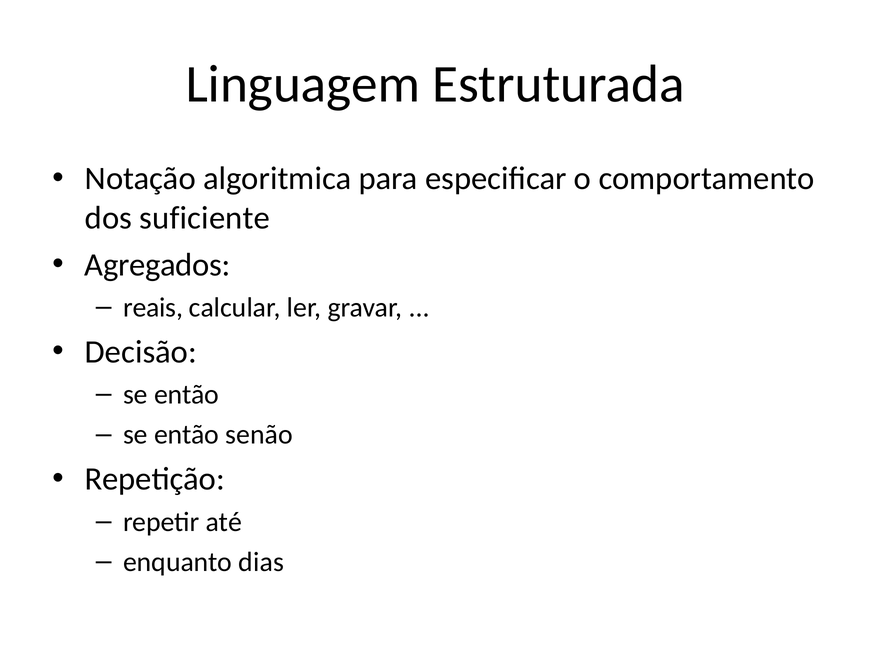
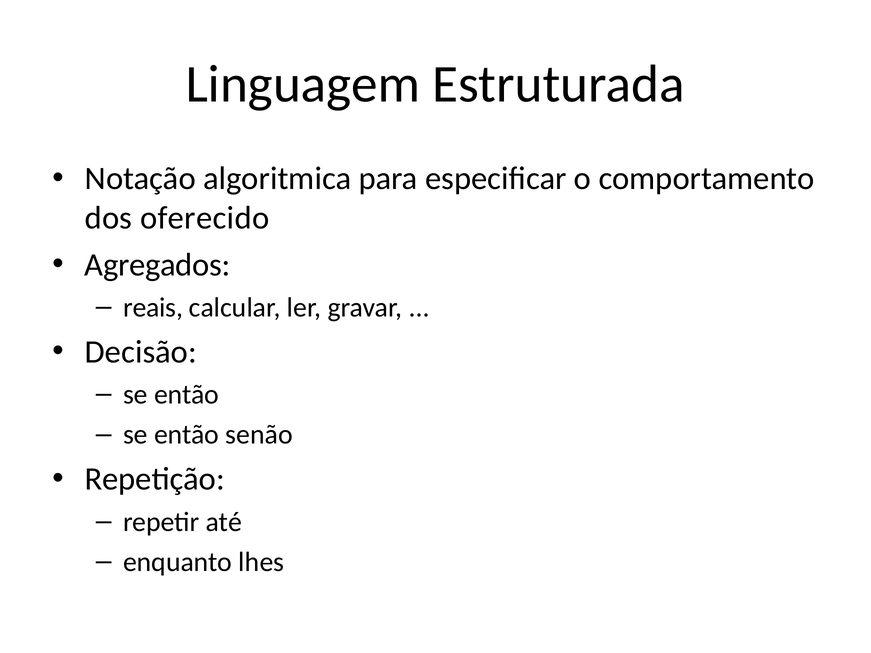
suficiente: suficiente -> oferecido
dias: dias -> lhes
